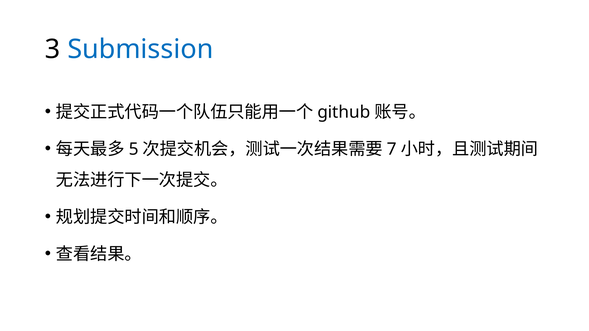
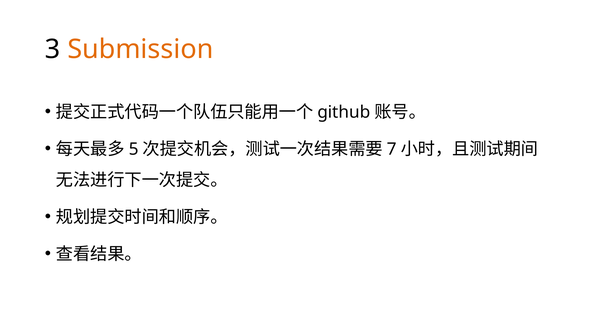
Submission colour: blue -> orange
